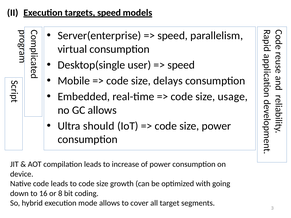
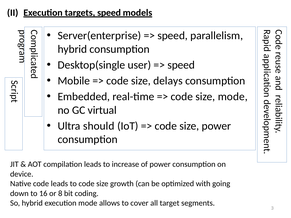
virtual at (72, 49): virtual -> hybrid
size usage: usage -> mode
GC allows: allows -> virtual
